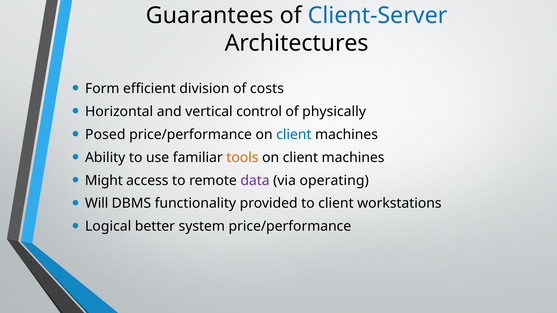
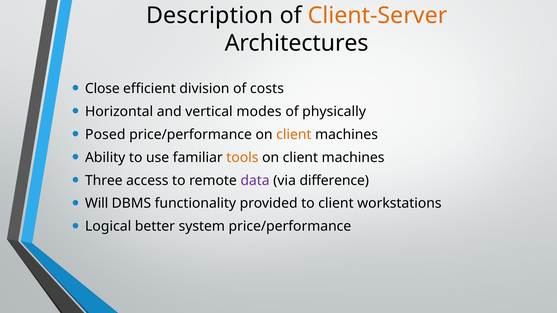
Guarantees: Guarantees -> Description
Client-Server colour: blue -> orange
Form: Form -> Close
control: control -> modes
client at (294, 135) colour: blue -> orange
Might: Might -> Three
operating: operating -> difference
